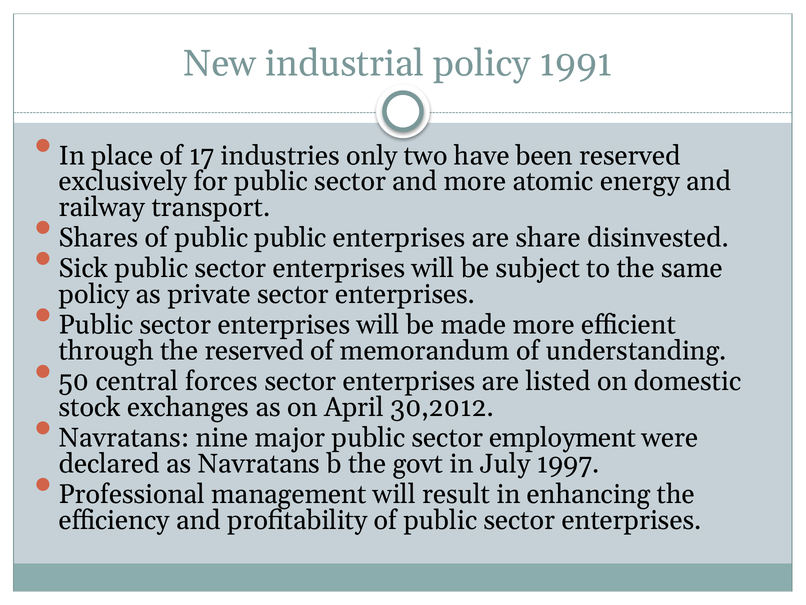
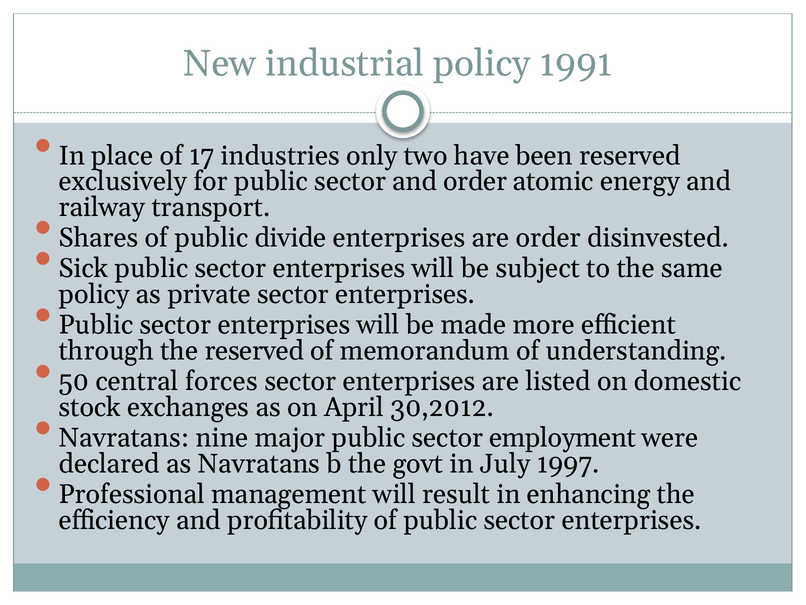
and more: more -> order
public public: public -> divide
are share: share -> order
